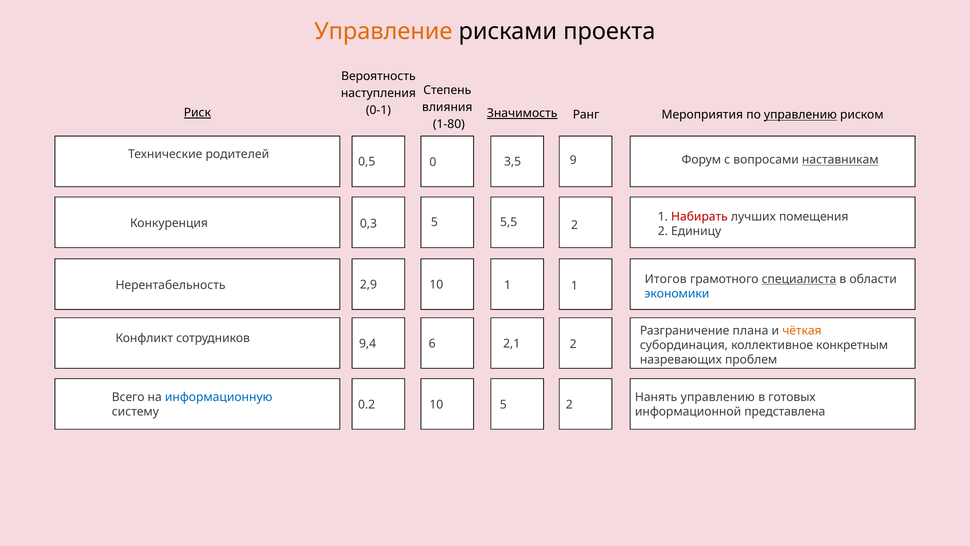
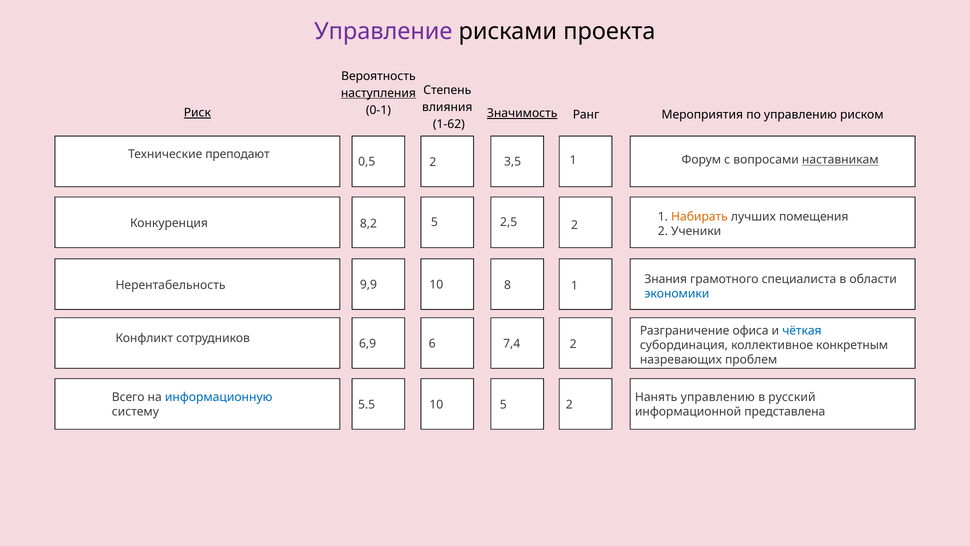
Управление colour: orange -> purple
наступления underline: none -> present
управлению at (800, 115) underline: present -> none
1-80: 1-80 -> 1-62
родителей: родителей -> преподают
0,5 0: 0 -> 2
3,5 9: 9 -> 1
Набирать colour: red -> orange
0,3: 0,3 -> 8,2
5,5: 5,5 -> 2,5
Единицу: Единицу -> Ученики
Итогов: Итогов -> Знания
специалиста underline: present -> none
2,9: 2,9 -> 9,9
10 1: 1 -> 8
плана: плана -> офиса
чёткая colour: orange -> blue
9,4: 9,4 -> 6,9
2,1: 2,1 -> 7,4
готовых: готовых -> русский
0.2: 0.2 -> 5.5
